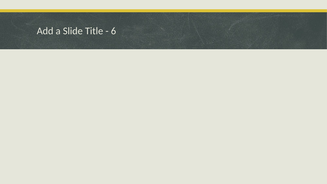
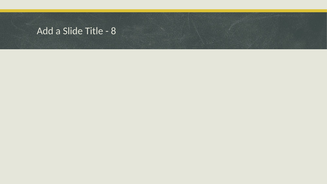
6: 6 -> 8
